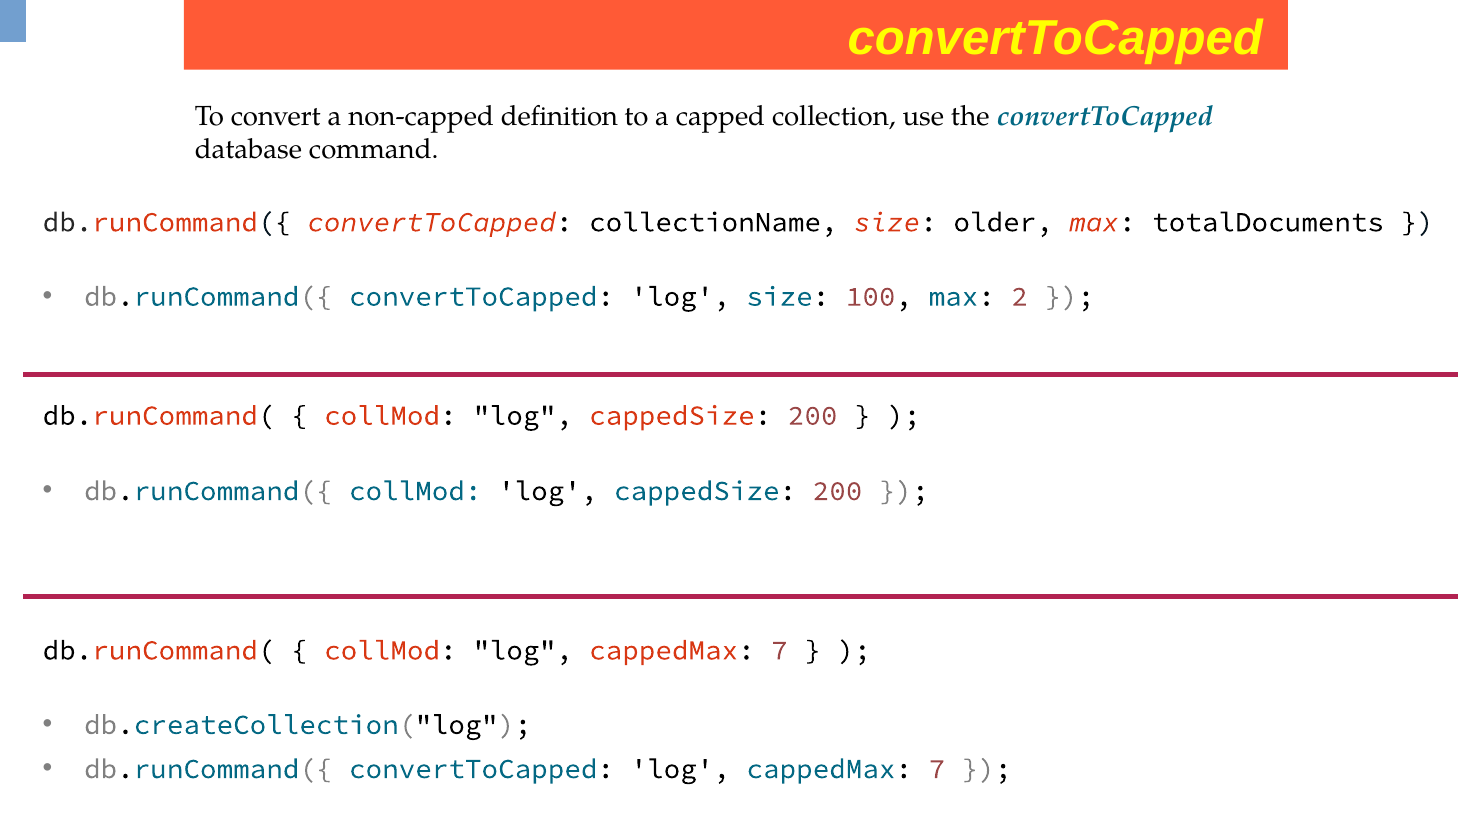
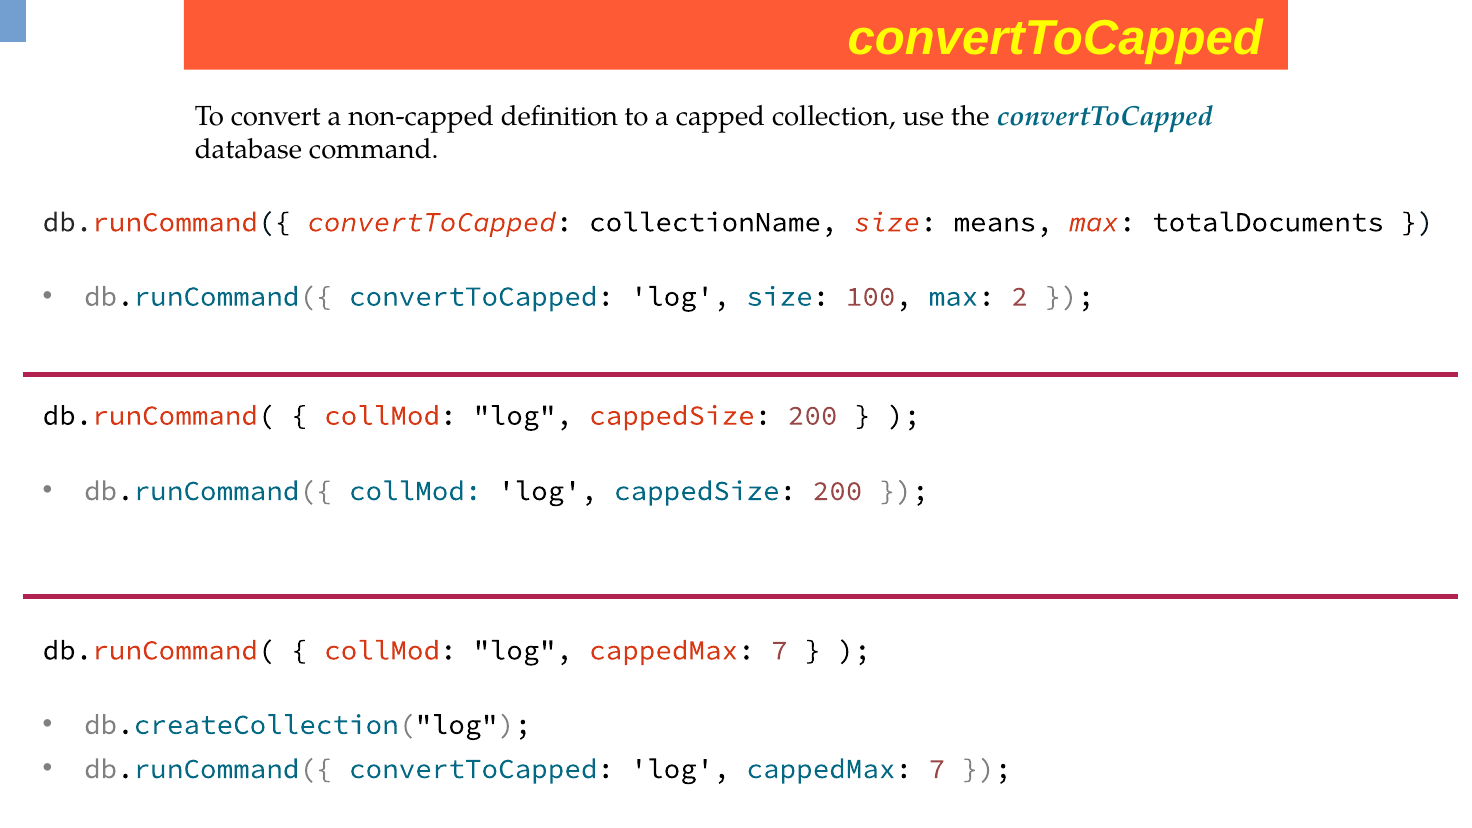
older: older -> means
